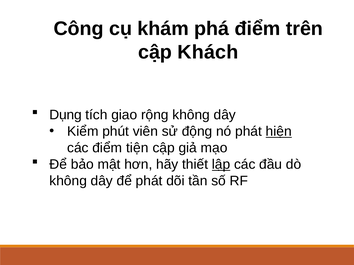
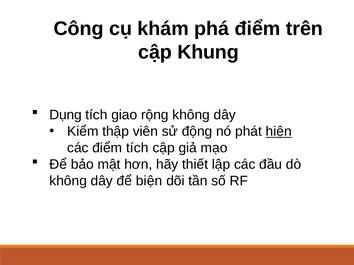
Khách: Khách -> Khung
phút: phút -> thập
điểm tiện: tiện -> tích
lập underline: present -> none
để phát: phát -> biện
